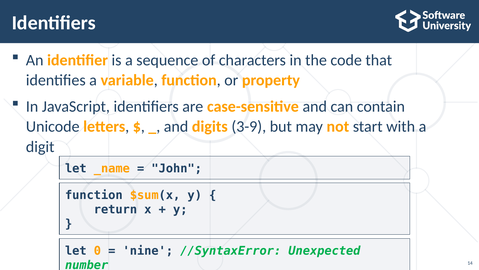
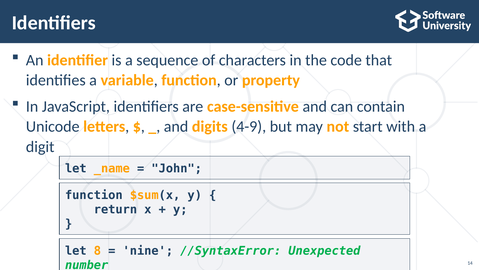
3-9: 3-9 -> 4-9
0: 0 -> 8
